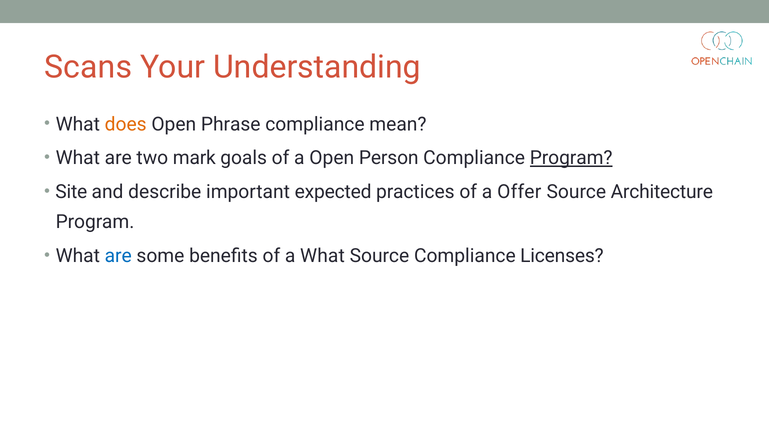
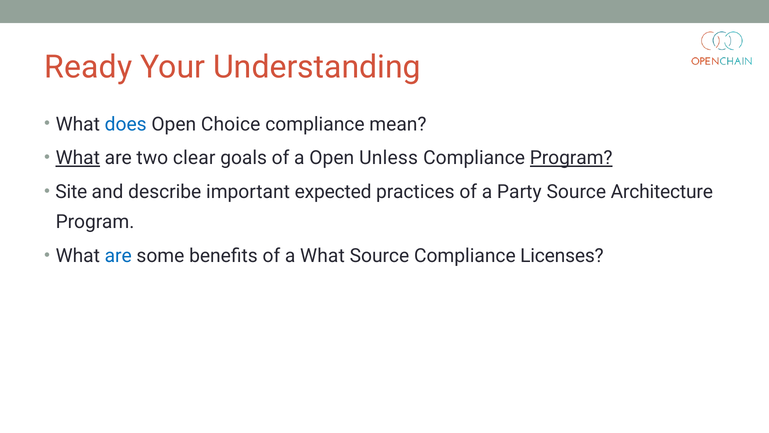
Scans: Scans -> Ready
does colour: orange -> blue
Phrase: Phrase -> Choice
What at (78, 158) underline: none -> present
mark: mark -> clear
Person: Person -> Unless
Offer: Offer -> Party
